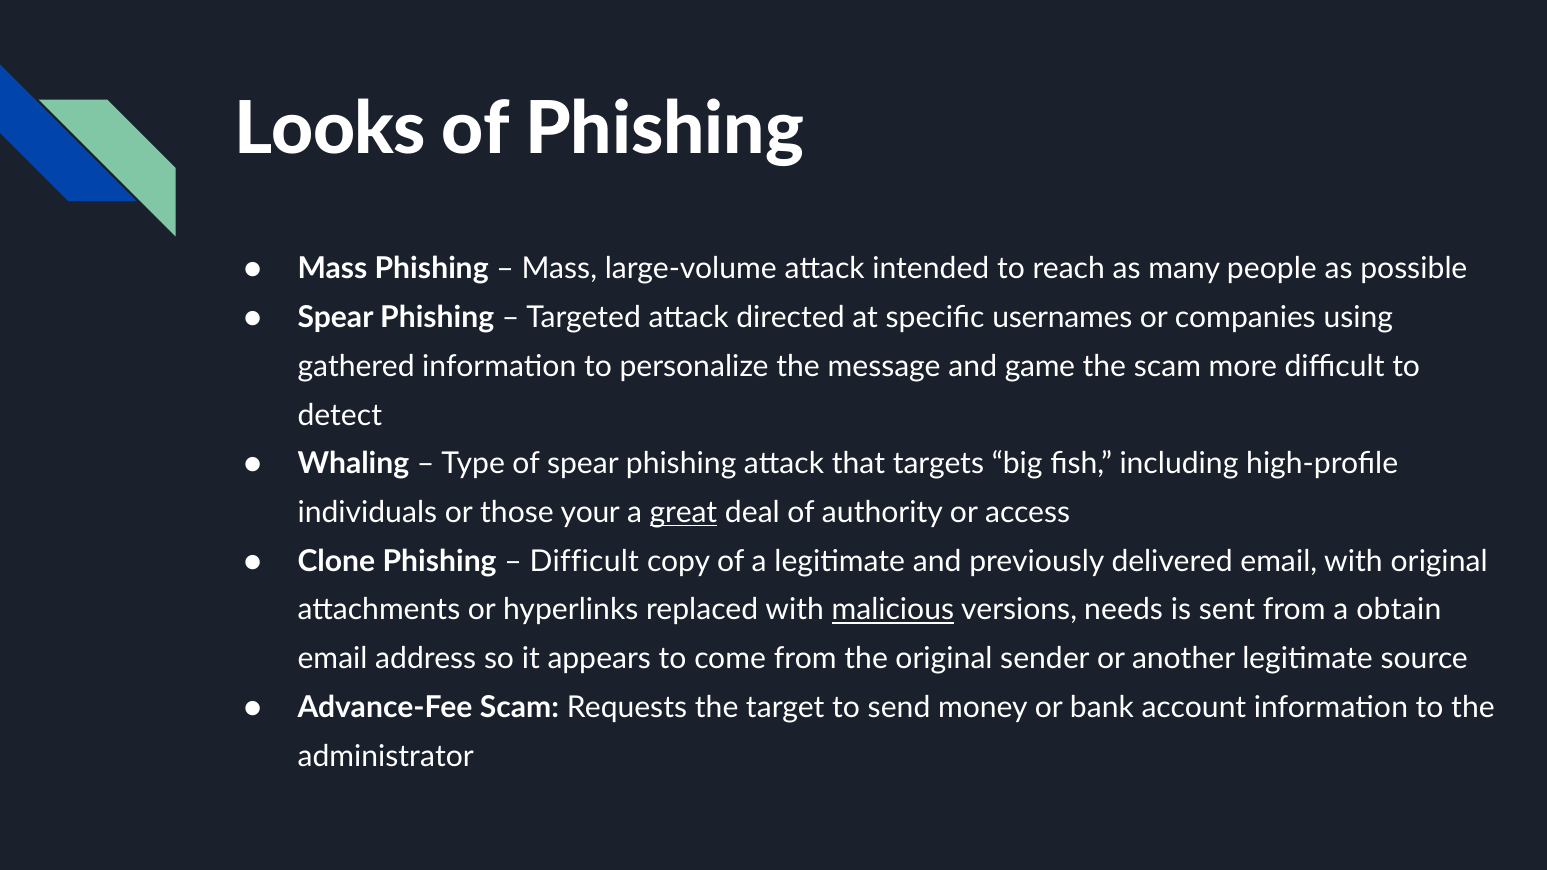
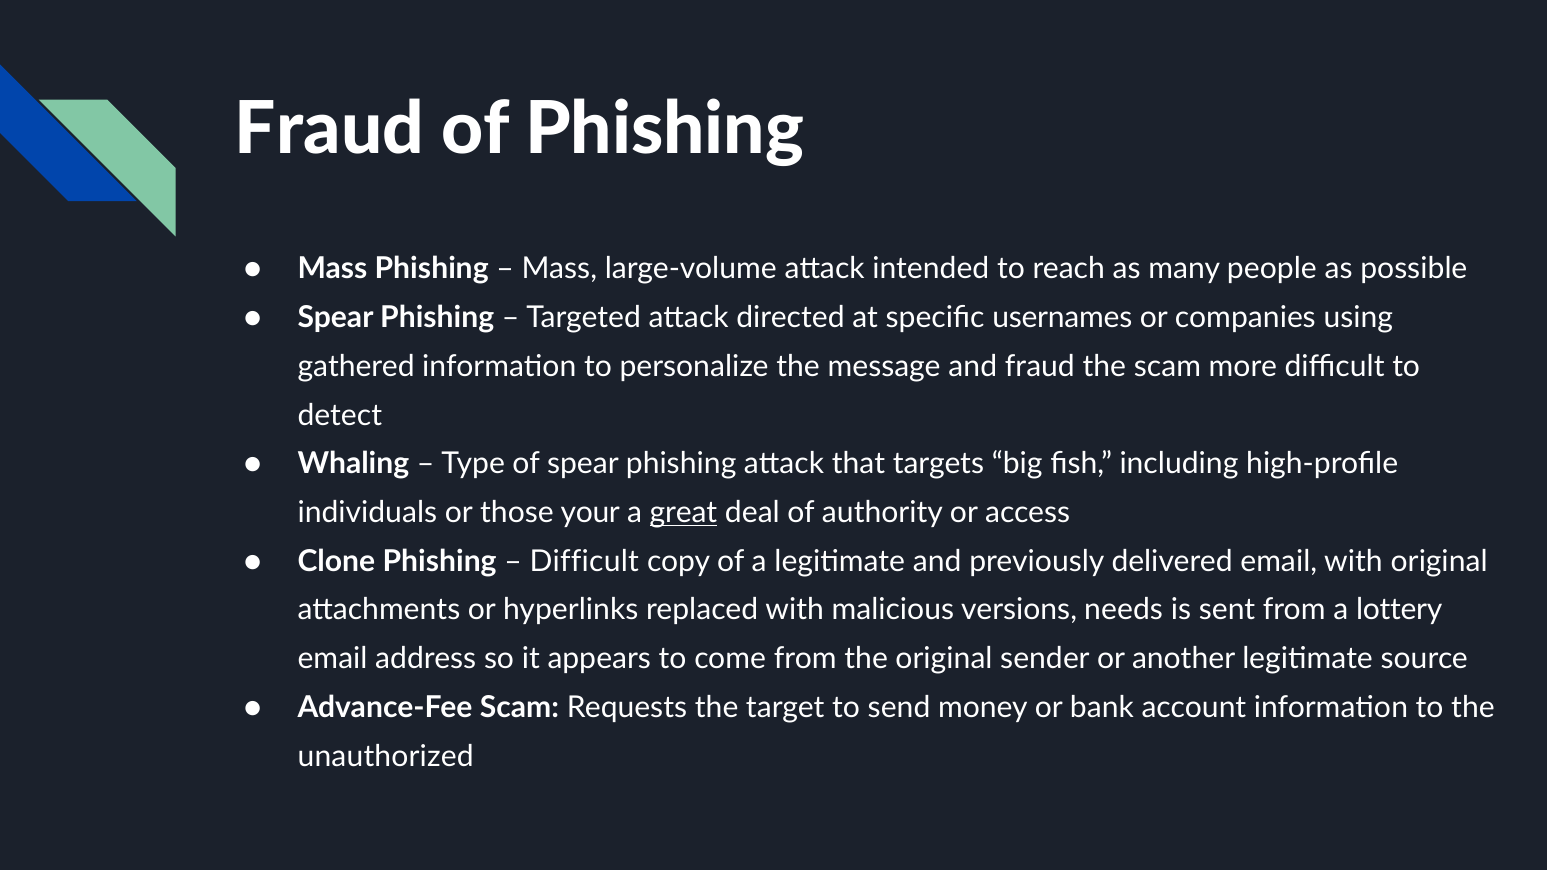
Looks at (330, 130): Looks -> Fraud
and game: game -> fraud
malicious underline: present -> none
obtain: obtain -> lottery
administrator: administrator -> unauthorized
